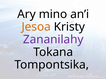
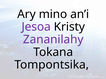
Jesoa colour: orange -> purple
